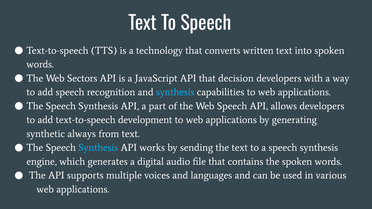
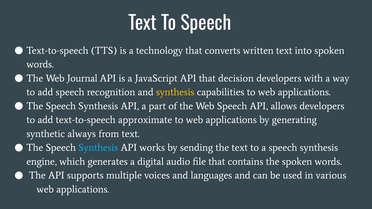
Sectors: Sectors -> Journal
synthesis at (175, 92) colour: light blue -> yellow
development: development -> approximate
